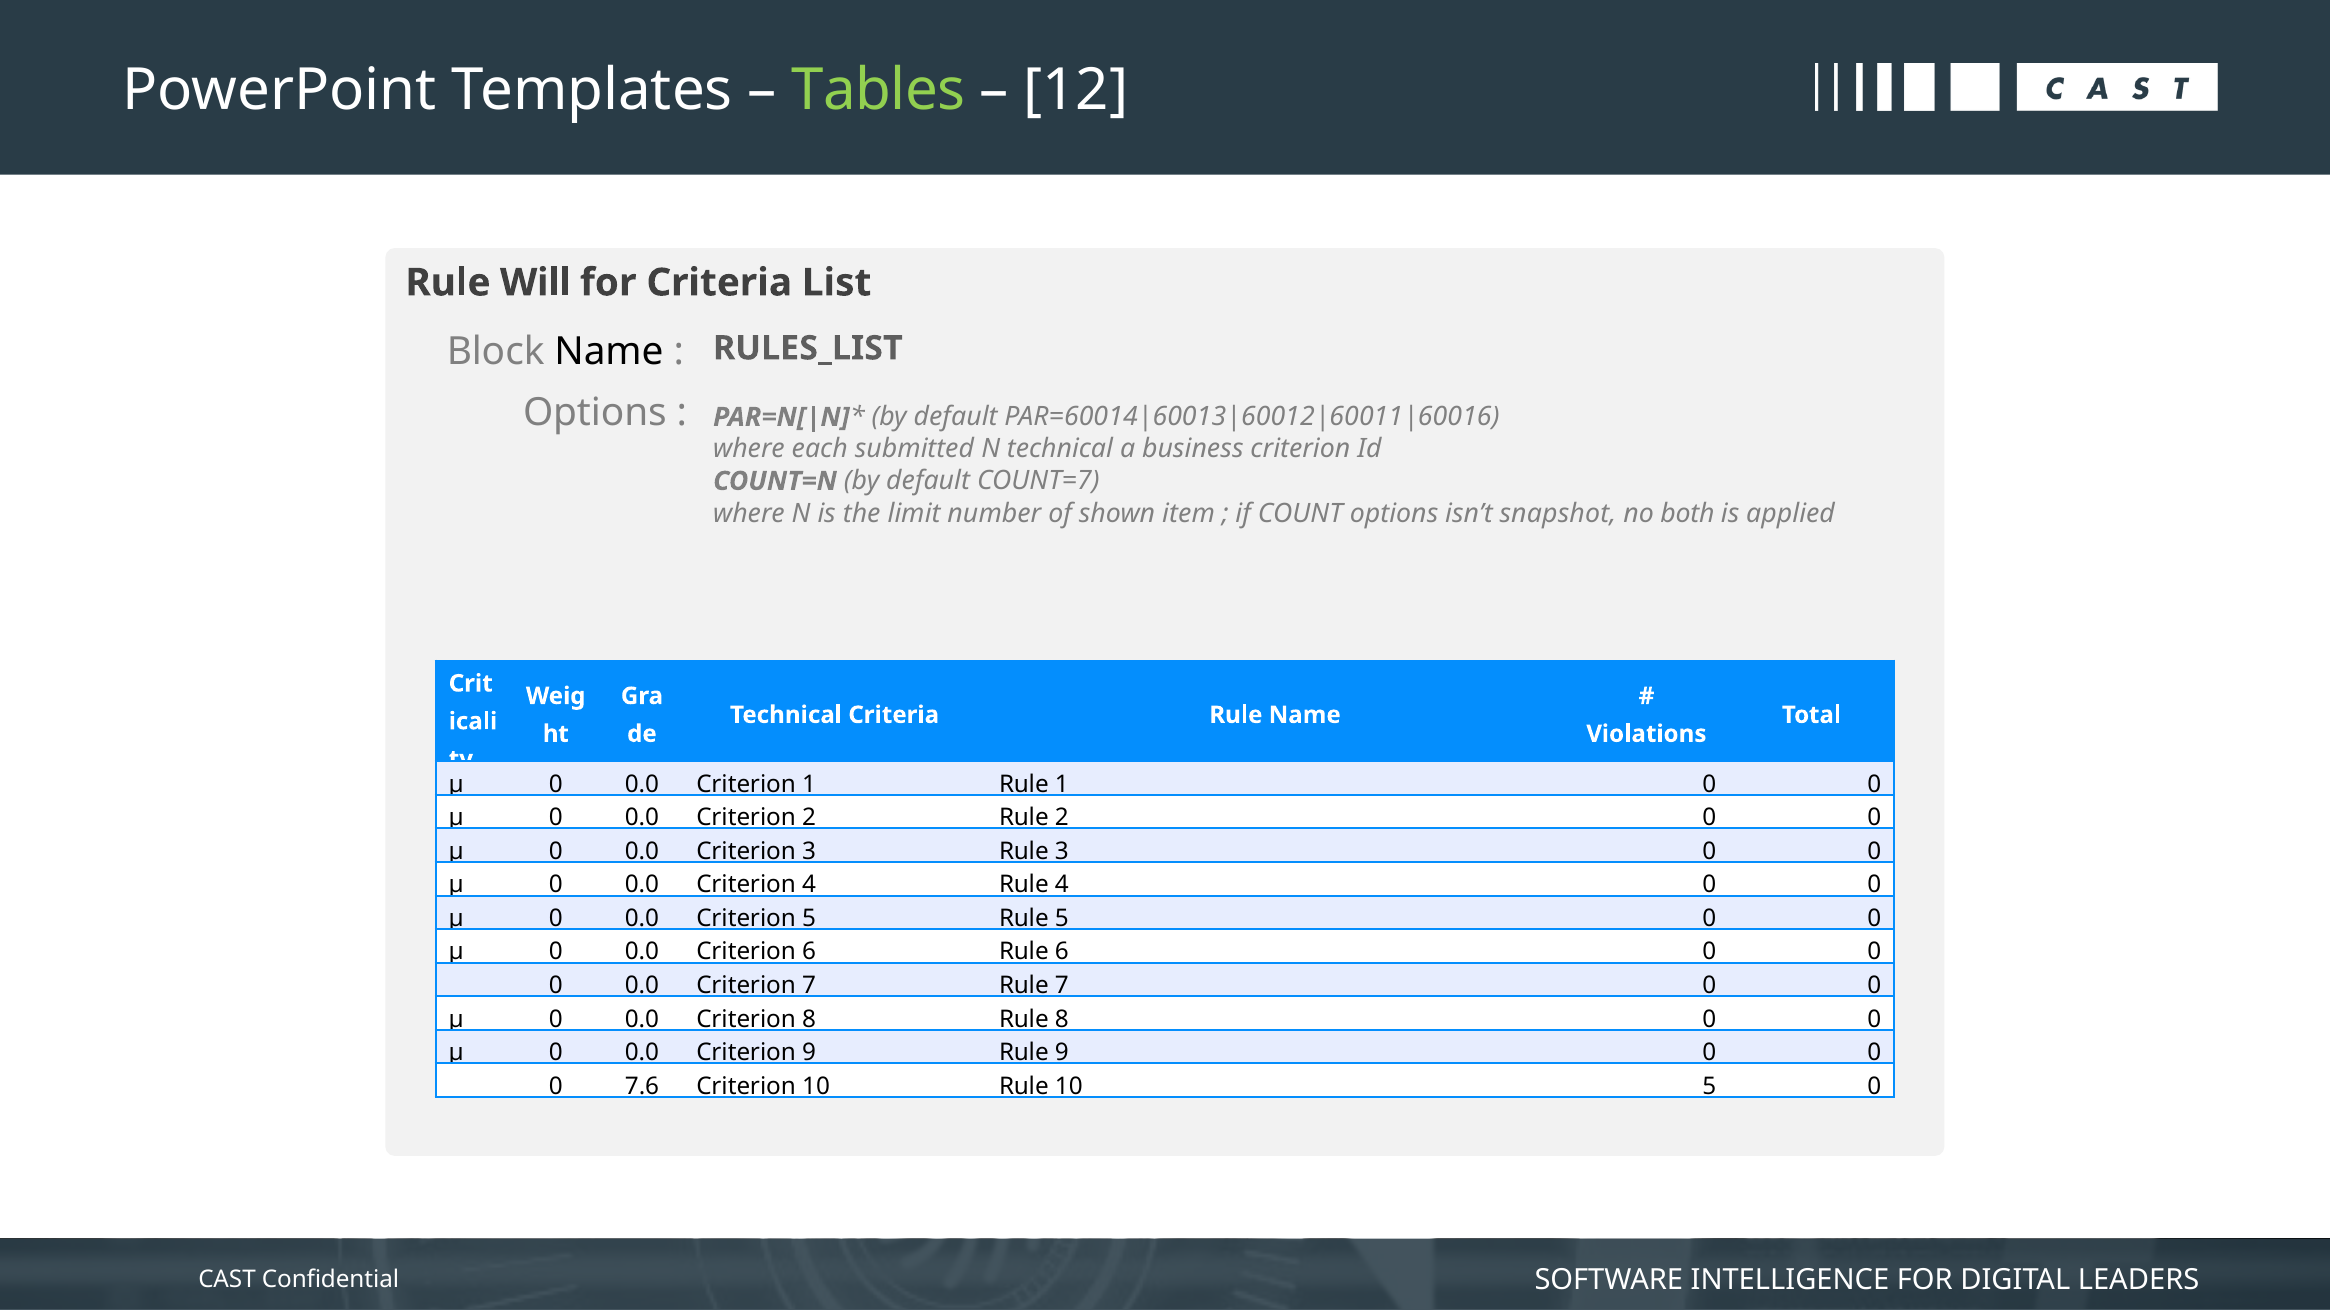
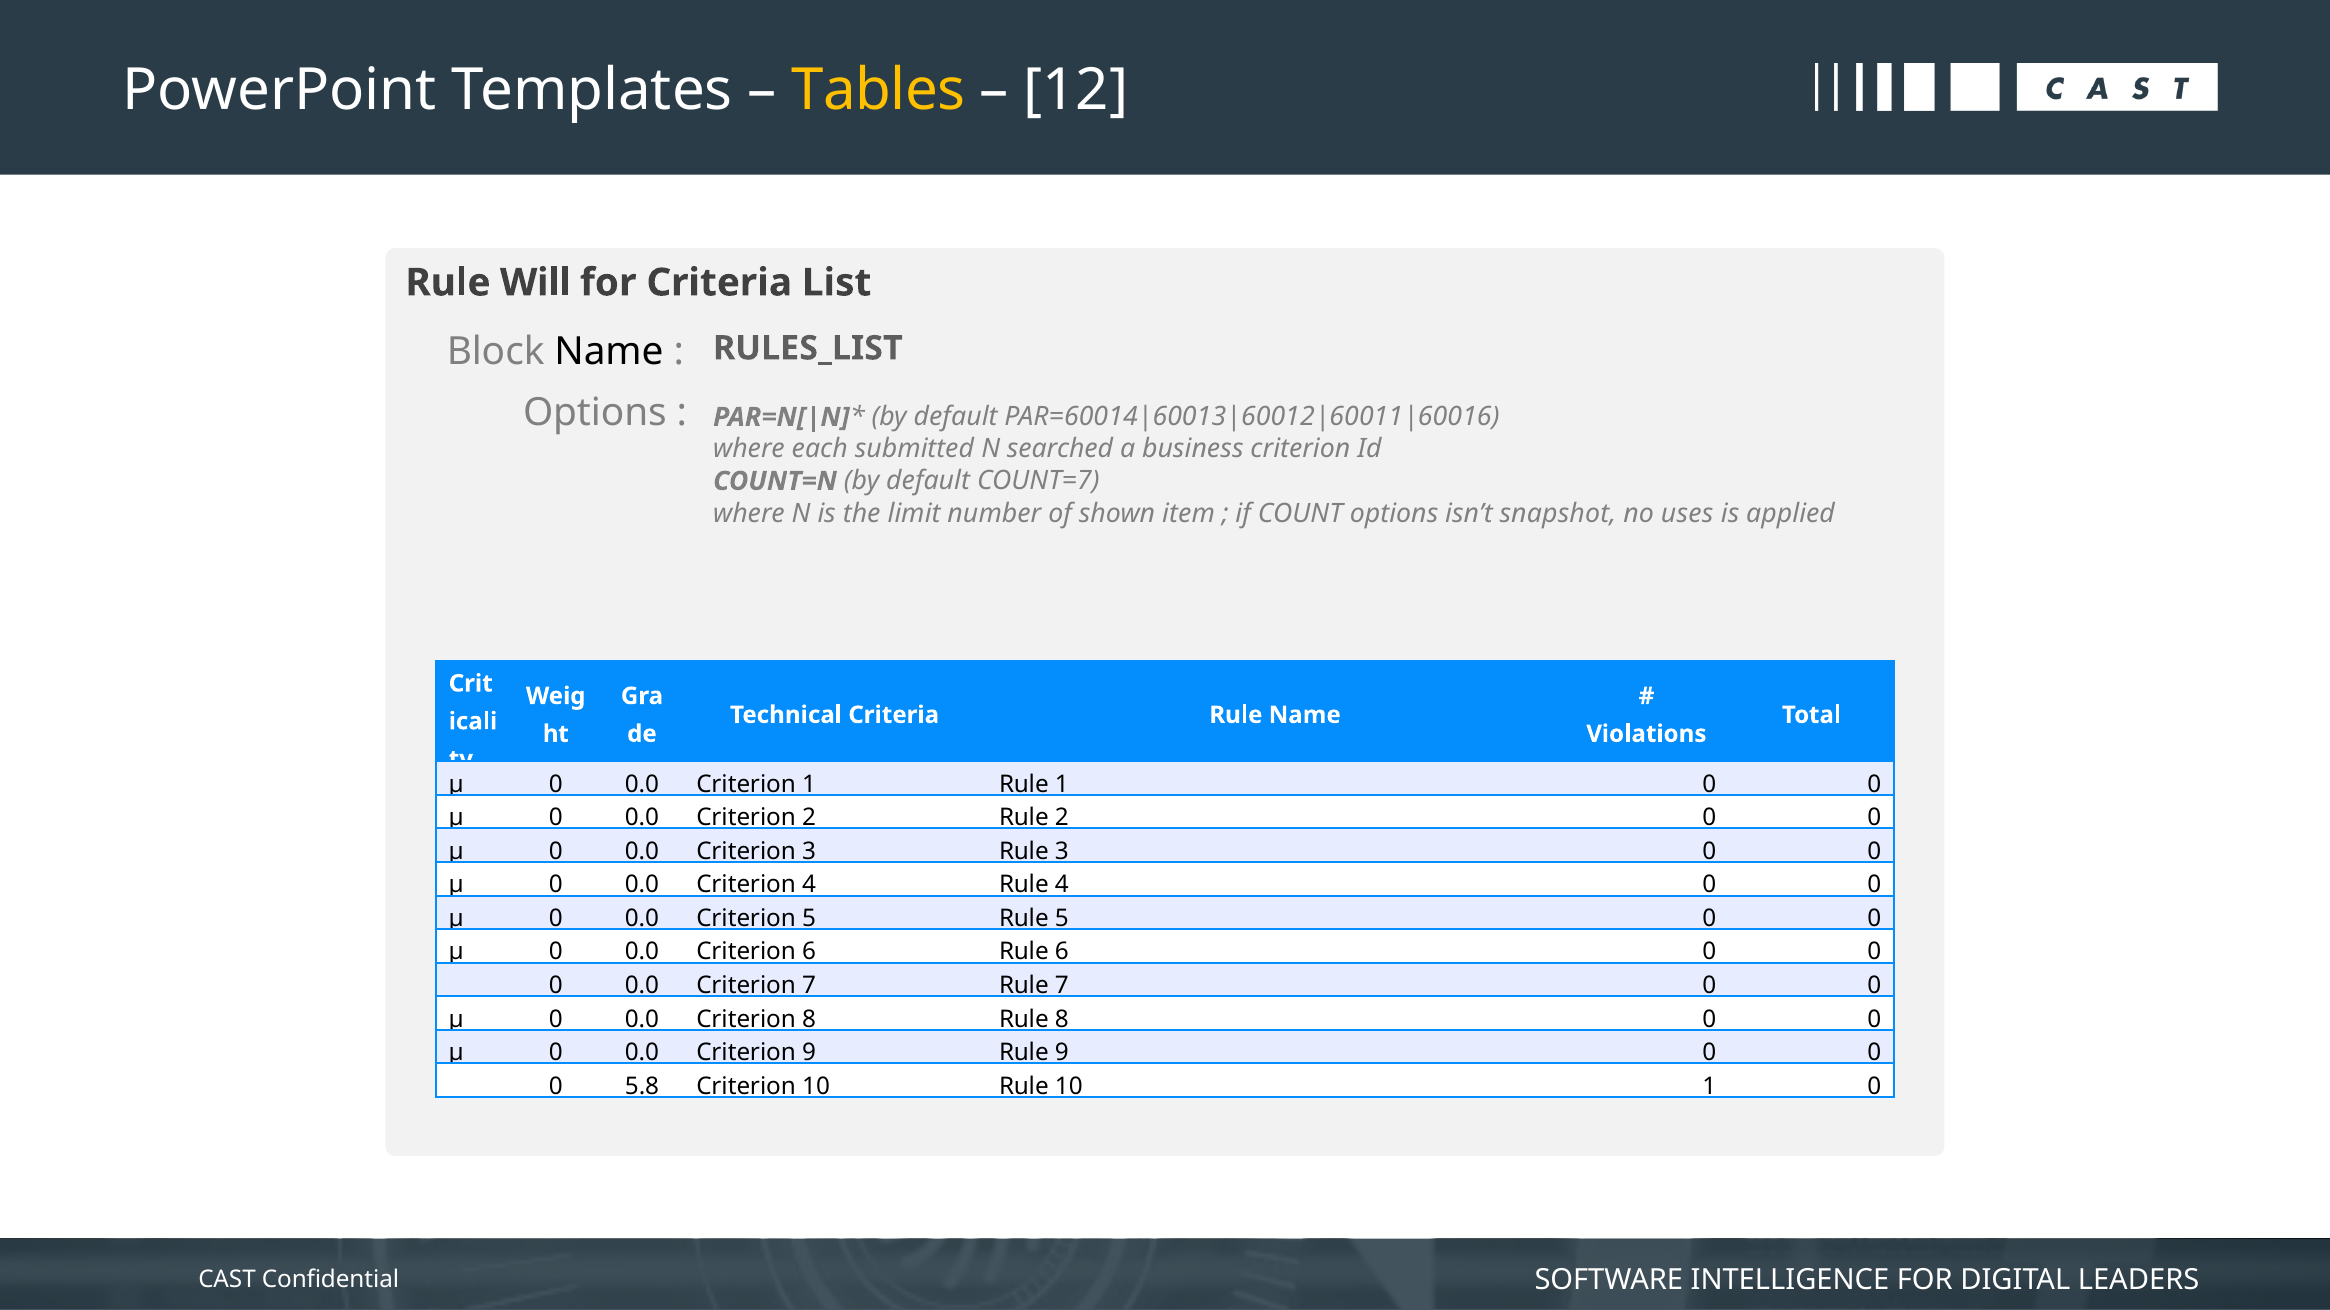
Tables colour: light green -> yellow
N technical: technical -> searched
both: both -> uses
7.6: 7.6 -> 5.8
10 5: 5 -> 1
